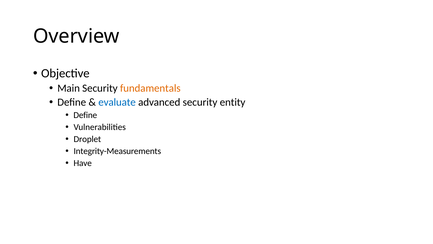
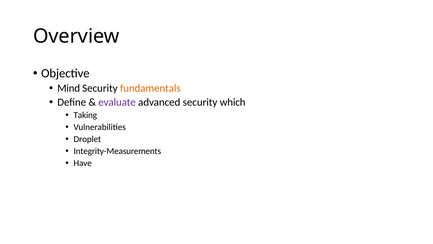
Main: Main -> Mind
evaluate colour: blue -> purple
entity: entity -> which
Define at (85, 115): Define -> Taking
